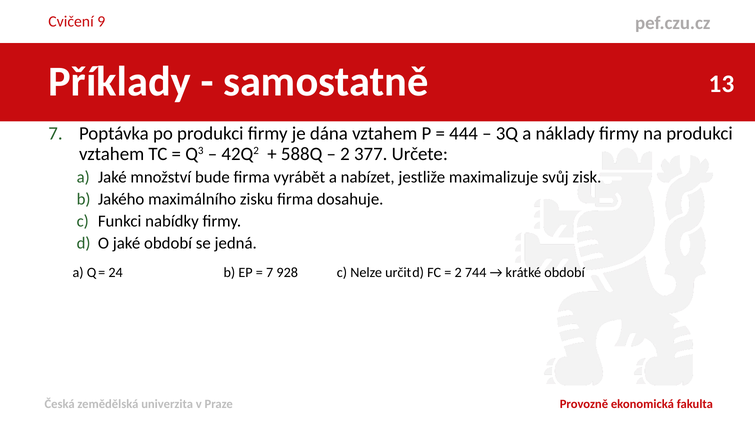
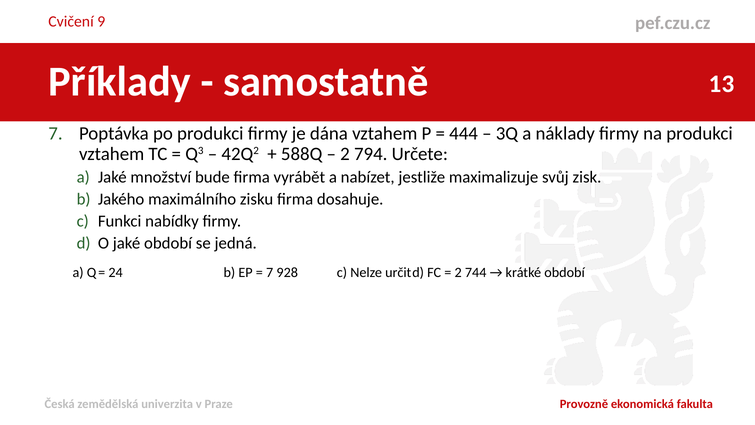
377: 377 -> 794
